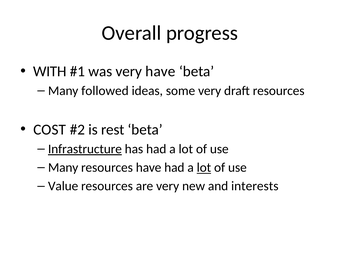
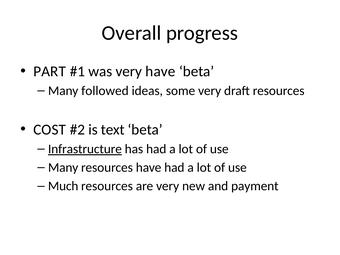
WITH: WITH -> PART
rest: rest -> text
lot at (204, 168) underline: present -> none
Value: Value -> Much
interests: interests -> payment
